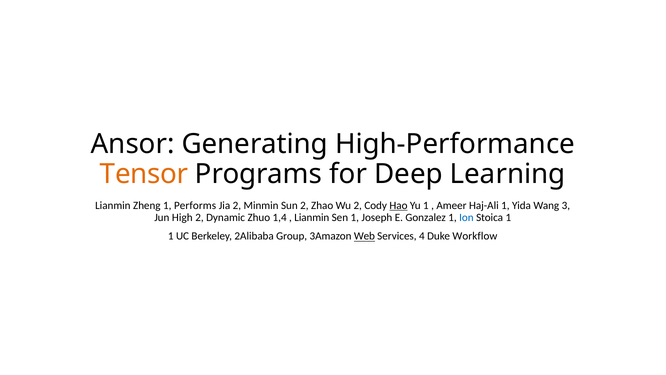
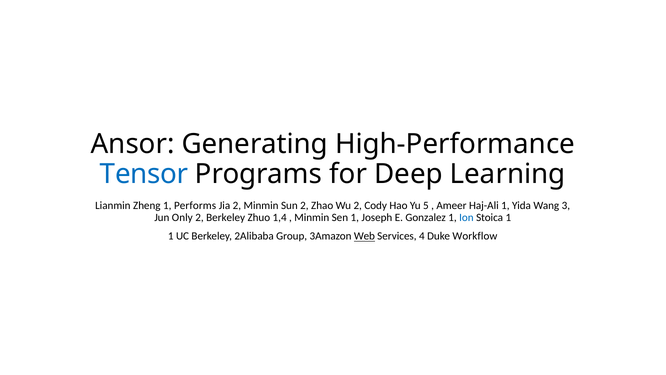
Tensor colour: orange -> blue
Hao underline: present -> none
Yu 1: 1 -> 5
High: High -> Only
2 Dynamic: Dynamic -> Berkeley
Lianmin at (312, 217): Lianmin -> Minmin
